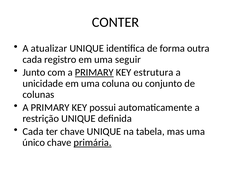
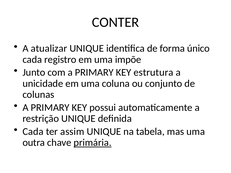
outra: outra -> único
seguir: seguir -> impõe
PRIMARY at (94, 72) underline: present -> none
ter chave: chave -> assim
único: único -> outra
